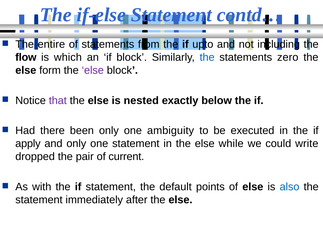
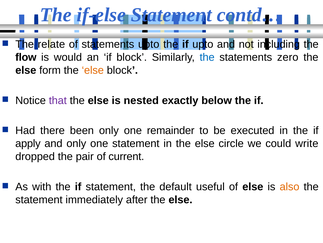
entire: entire -> relate
statements from: from -> upto
which: which -> would
else at (93, 70) colour: purple -> orange
ambiguity: ambiguity -> remainder
while: while -> circle
points: points -> useful
also colour: blue -> orange
